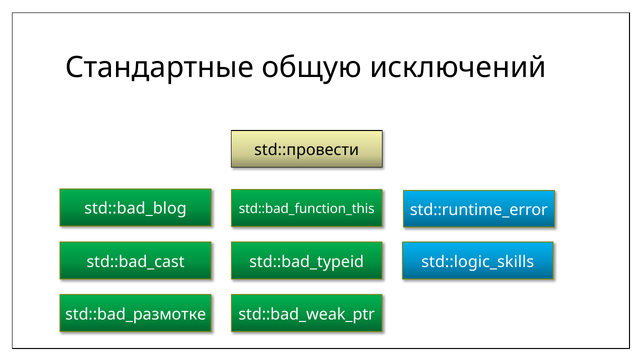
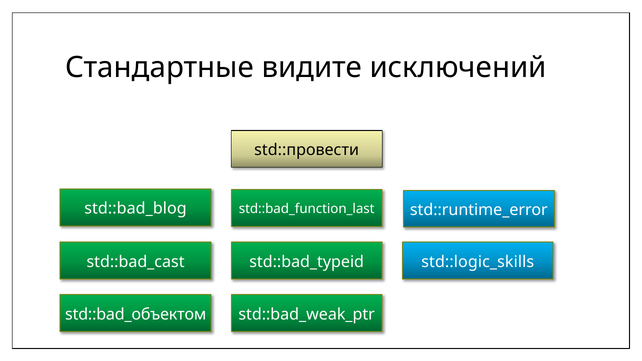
общую: общую -> видите
std::bad_function_this: std::bad_function_this -> std::bad_function_last
std::bad_размотке: std::bad_размотке -> std::bad_объектом
